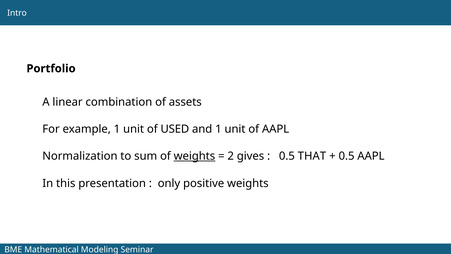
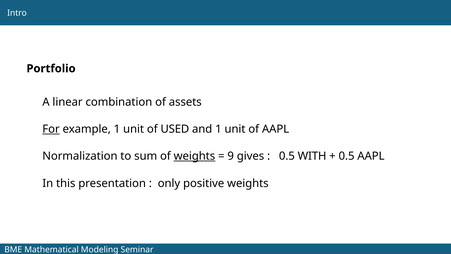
For underline: none -> present
2: 2 -> 9
THAT: THAT -> WITH
